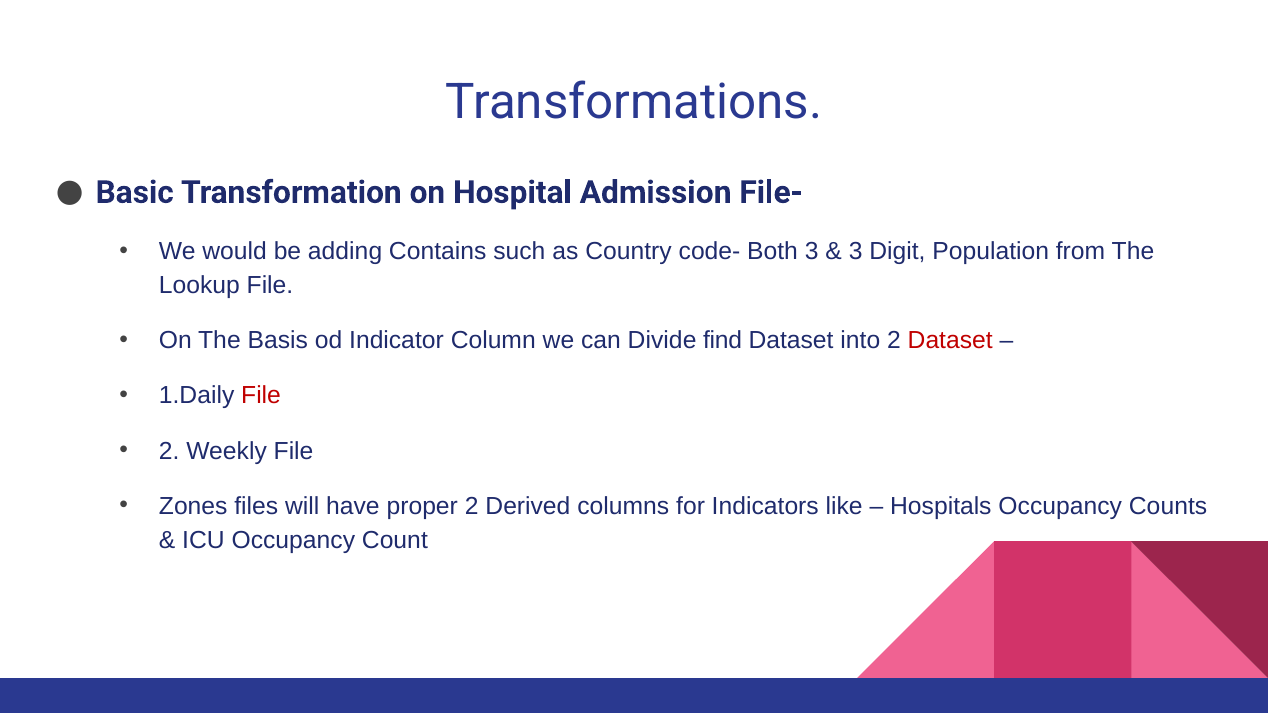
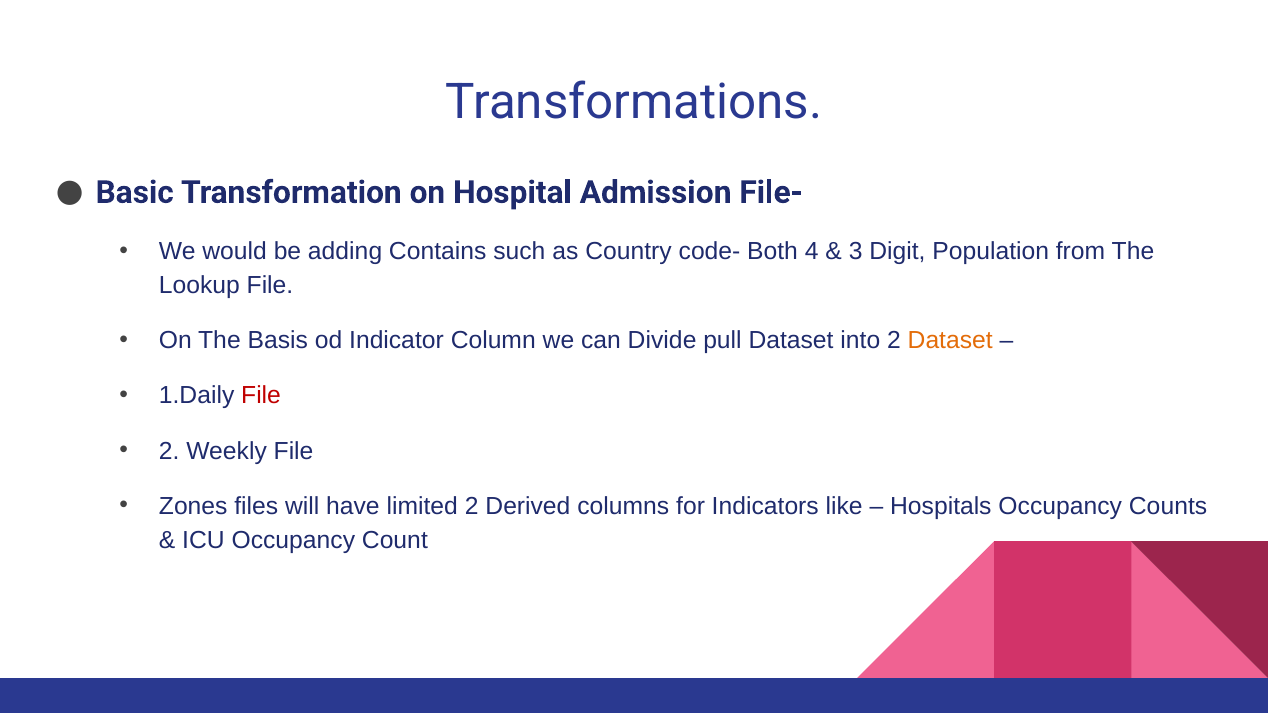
Both 3: 3 -> 4
find: find -> pull
Dataset at (950, 341) colour: red -> orange
proper: proper -> limited
